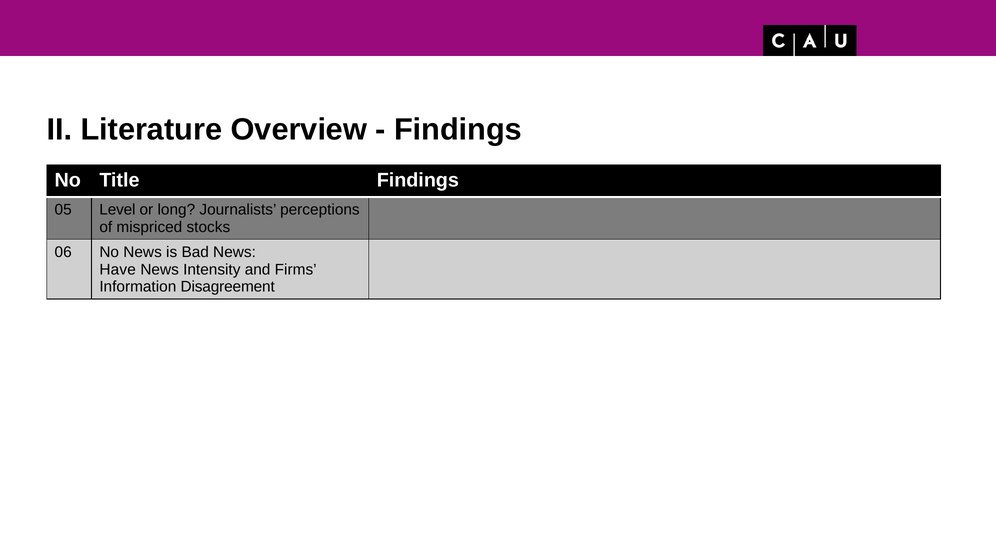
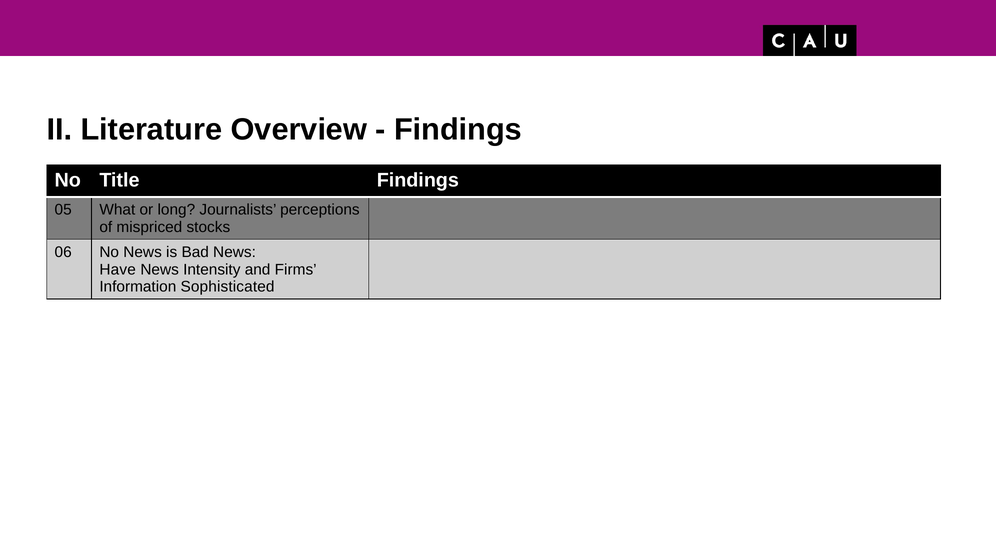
Level: Level -> What
Disagreement: Disagreement -> Sophisticated
